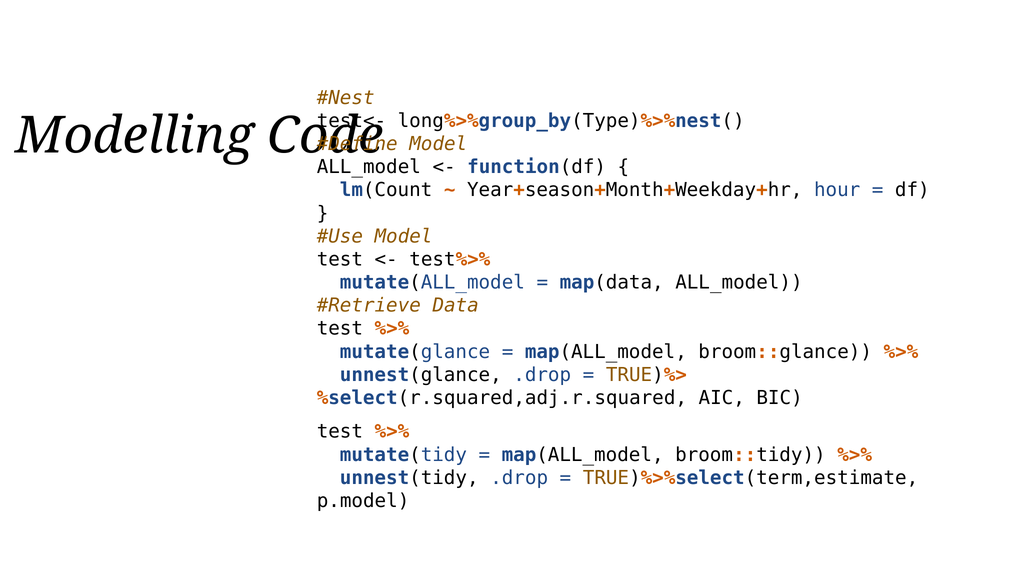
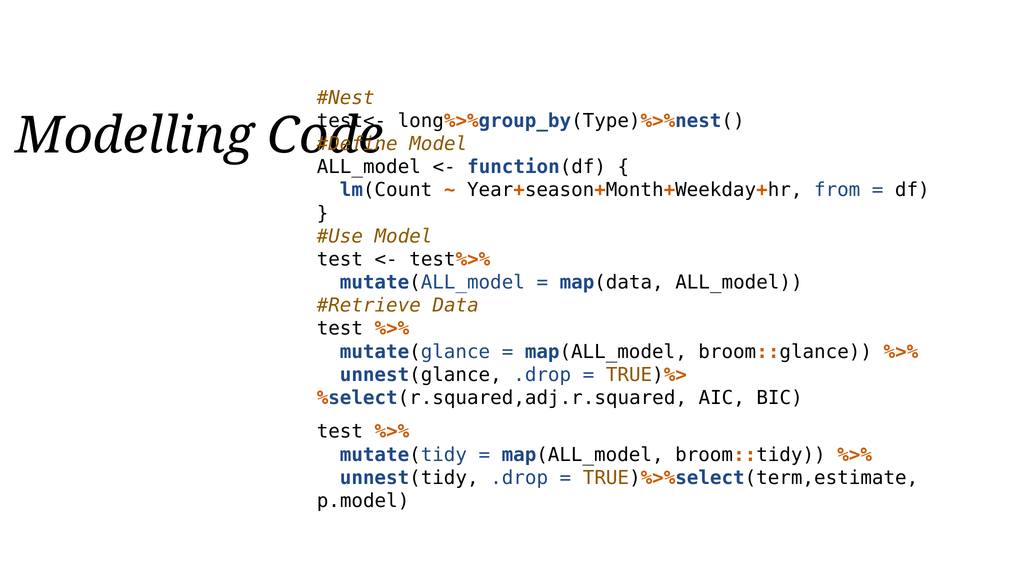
hour: hour -> from
